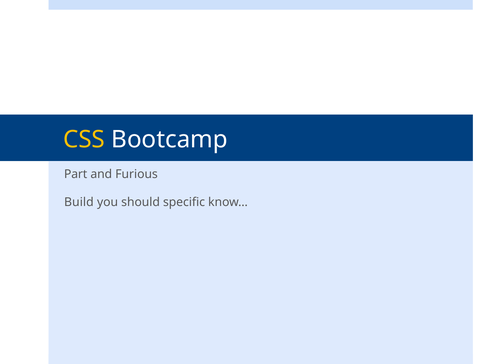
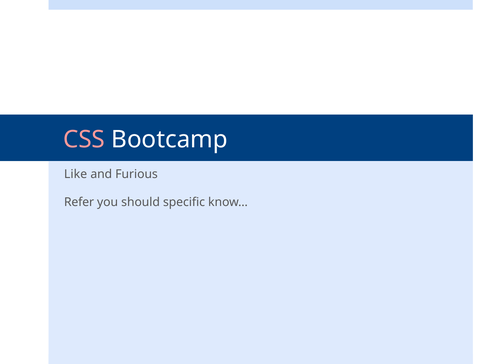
CSS colour: yellow -> pink
Part: Part -> Like
Build: Build -> Refer
